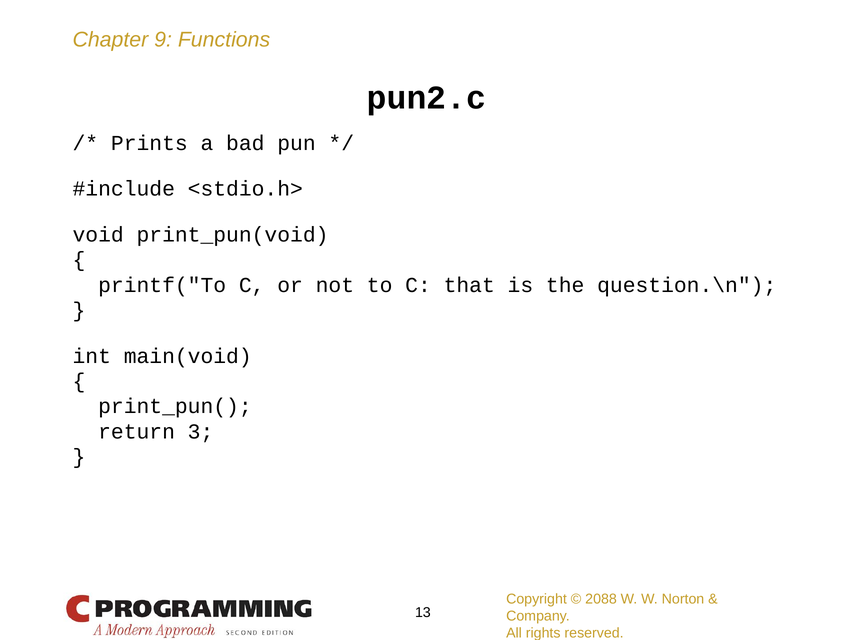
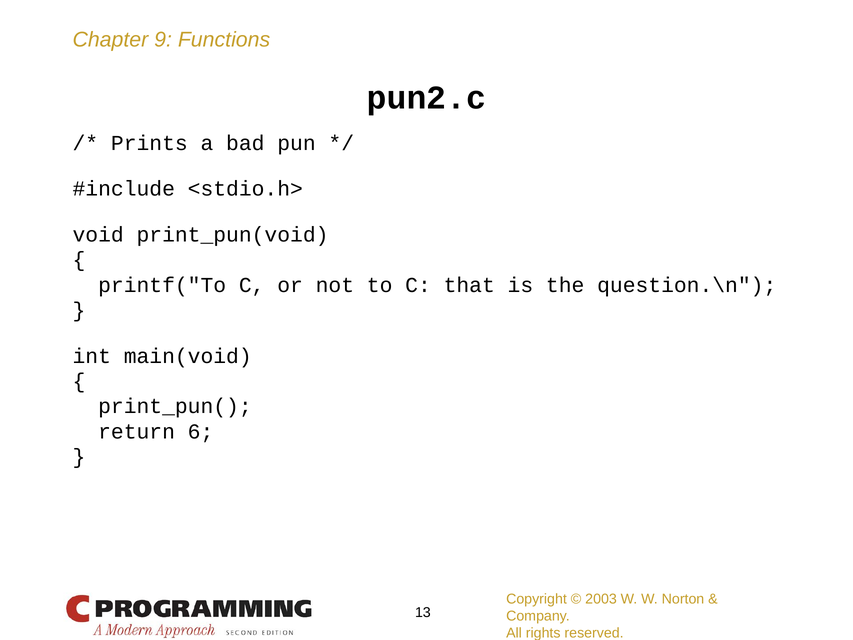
3: 3 -> 6
2088: 2088 -> 2003
